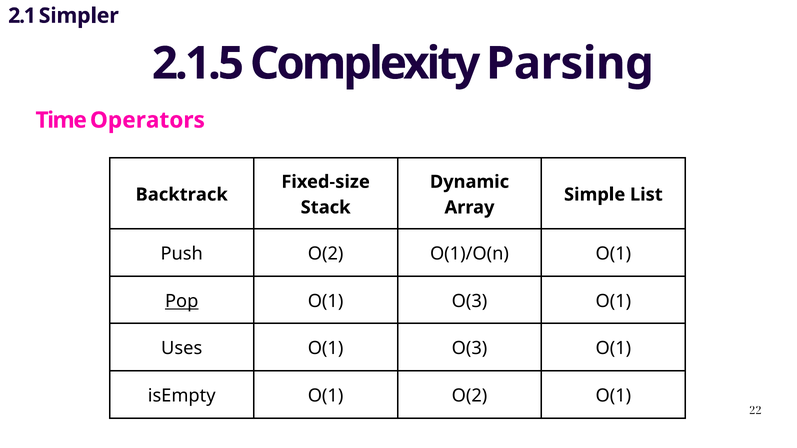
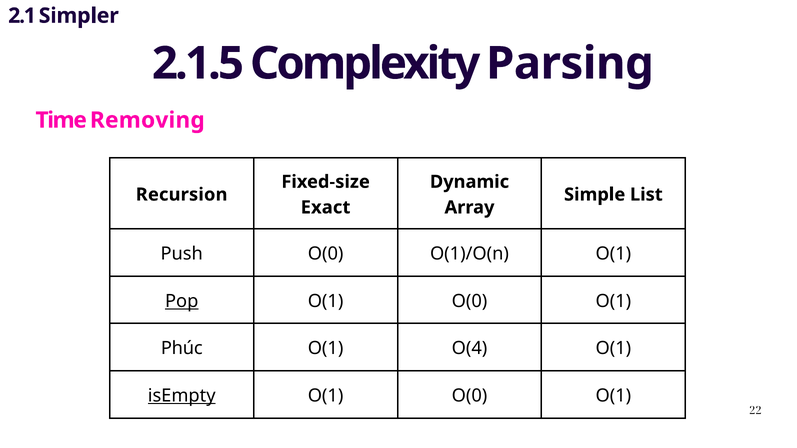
Operators: Operators -> Removing
Backtrack: Backtrack -> Recursion
Stack: Stack -> Exact
Push O(2: O(2 -> O(0
O(3 at (469, 301): O(3 -> O(0
Uses: Uses -> Phúc
O(3 at (469, 349): O(3 -> O(4
isEmpty underline: none -> present
O(2 at (469, 396): O(2 -> O(0
